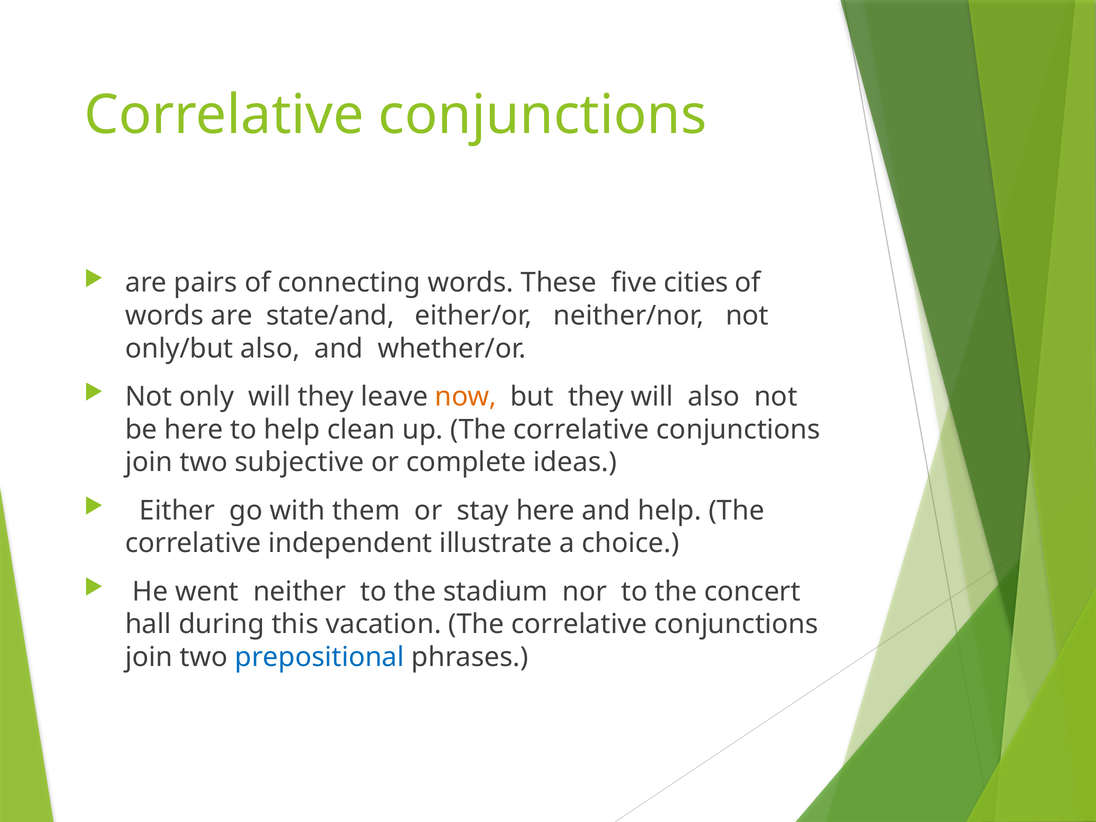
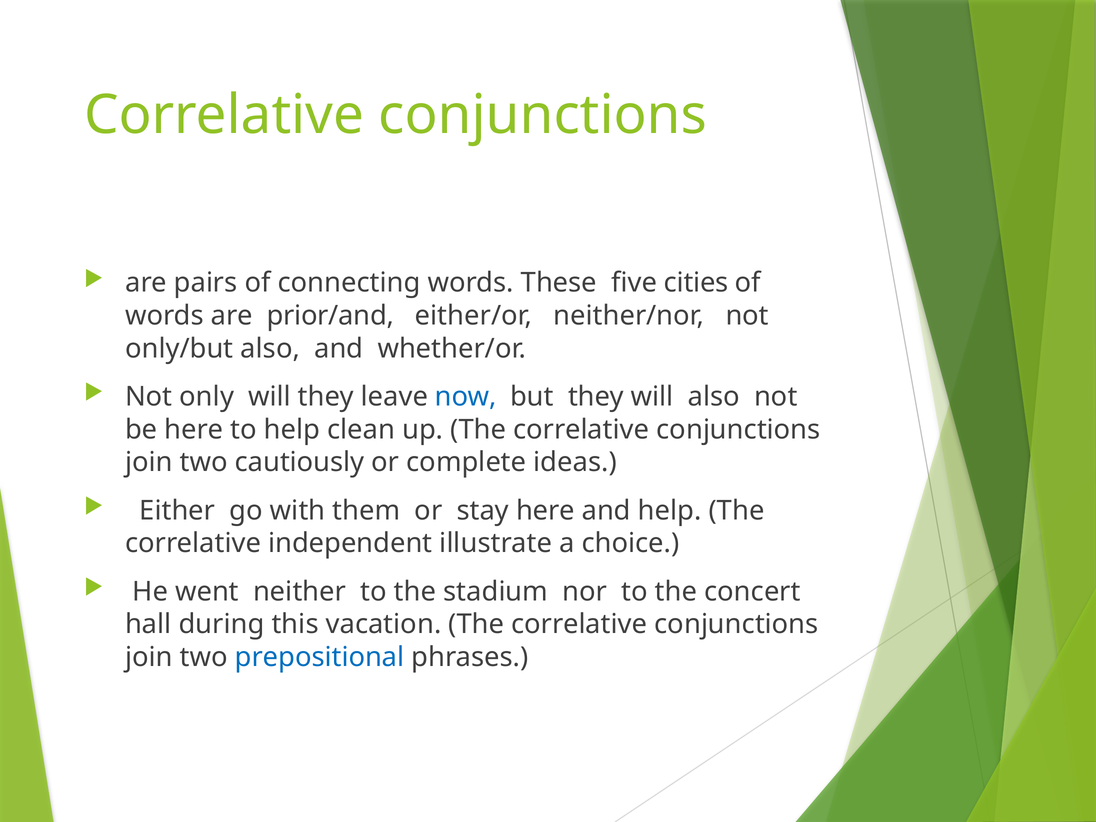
state/and: state/and -> prior/and
now colour: orange -> blue
subjective: subjective -> cautiously
